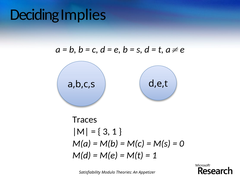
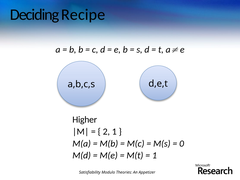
Implies: Implies -> Recipe
Traces: Traces -> Higher
3: 3 -> 2
